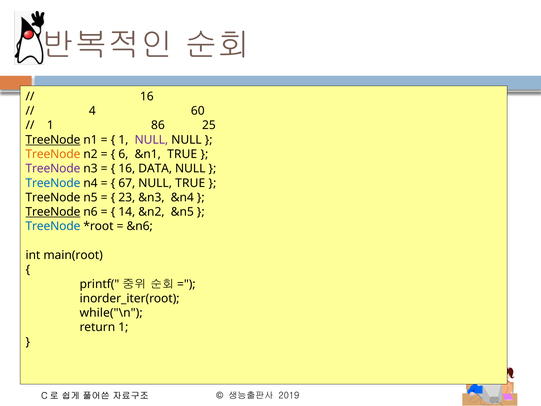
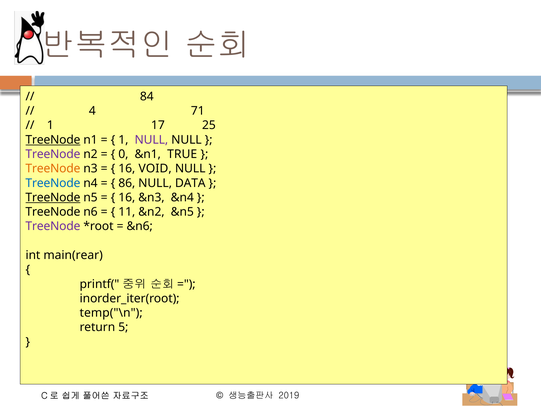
16 at (147, 96): 16 -> 84
60: 60 -> 71
86: 86 -> 17
TreeNode at (53, 154) colour: orange -> purple
6: 6 -> 0
TreeNode at (53, 169) colour: purple -> orange
DATA: DATA -> VOID
67: 67 -> 86
NULL TRUE: TRUE -> DATA
TreeNode at (53, 197) underline: none -> present
23 at (127, 197): 23 -> 16
TreeNode at (53, 212) underline: present -> none
14: 14 -> 11
TreeNode at (53, 226) colour: blue -> purple
main(root: main(root -> main(rear
while("\n: while("\n -> temp("\n
return 1: 1 -> 5
